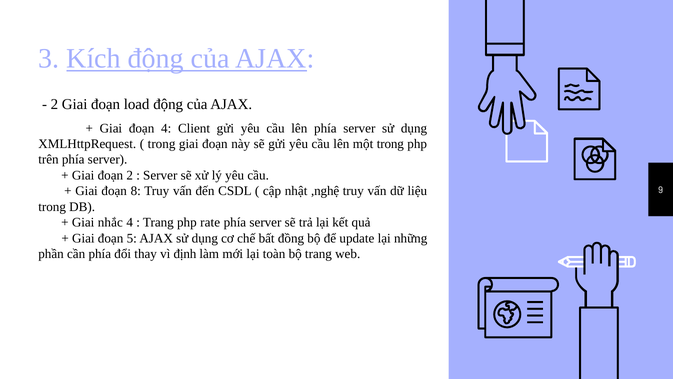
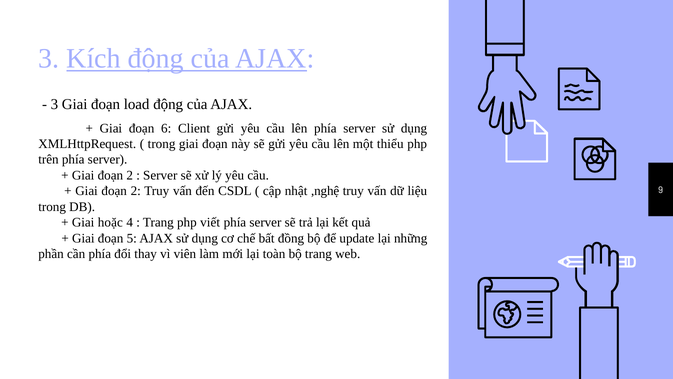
2 at (54, 104): 2 -> 3
đoạn 4: 4 -> 6
một trong: trong -> thiểu
8 at (136, 191): 8 -> 2
nhắc: nhắc -> hoặc
rate: rate -> viết
định: định -> viên
